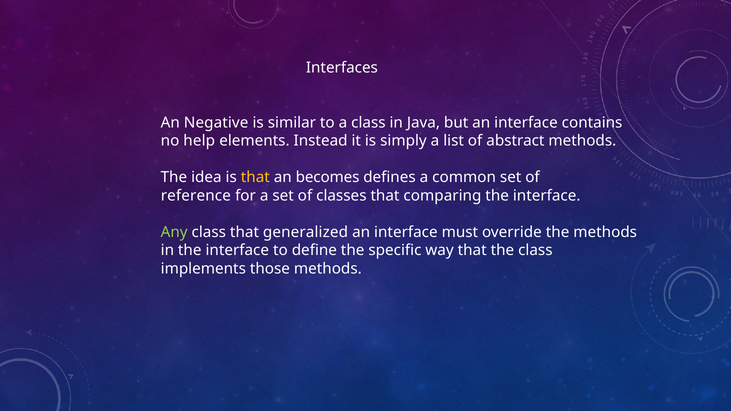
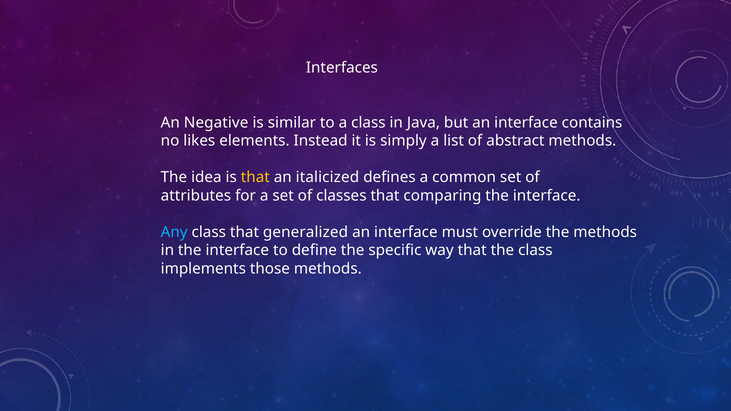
help: help -> likes
becomes: becomes -> italicized
reference: reference -> attributes
Any colour: light green -> light blue
